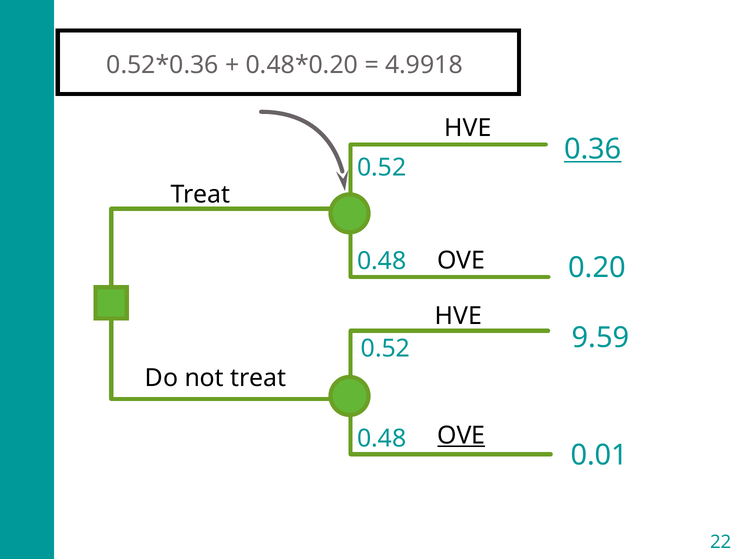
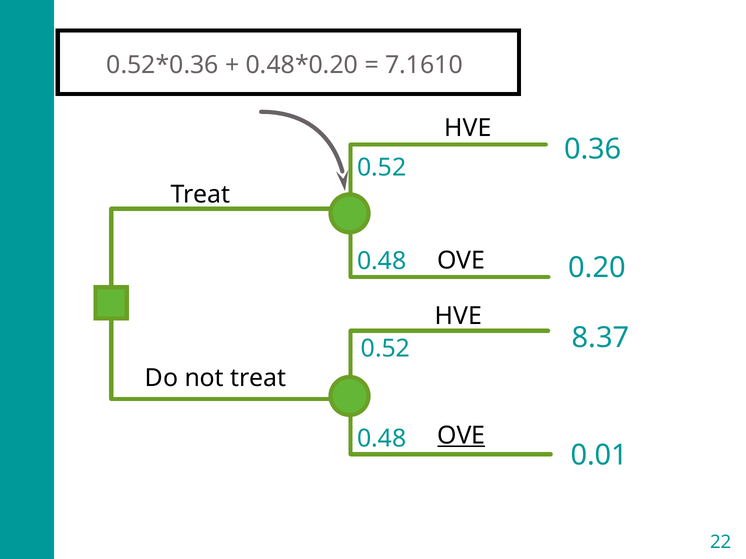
4.9918: 4.9918 -> 7.1610
0.36 underline: present -> none
9.59: 9.59 -> 8.37
